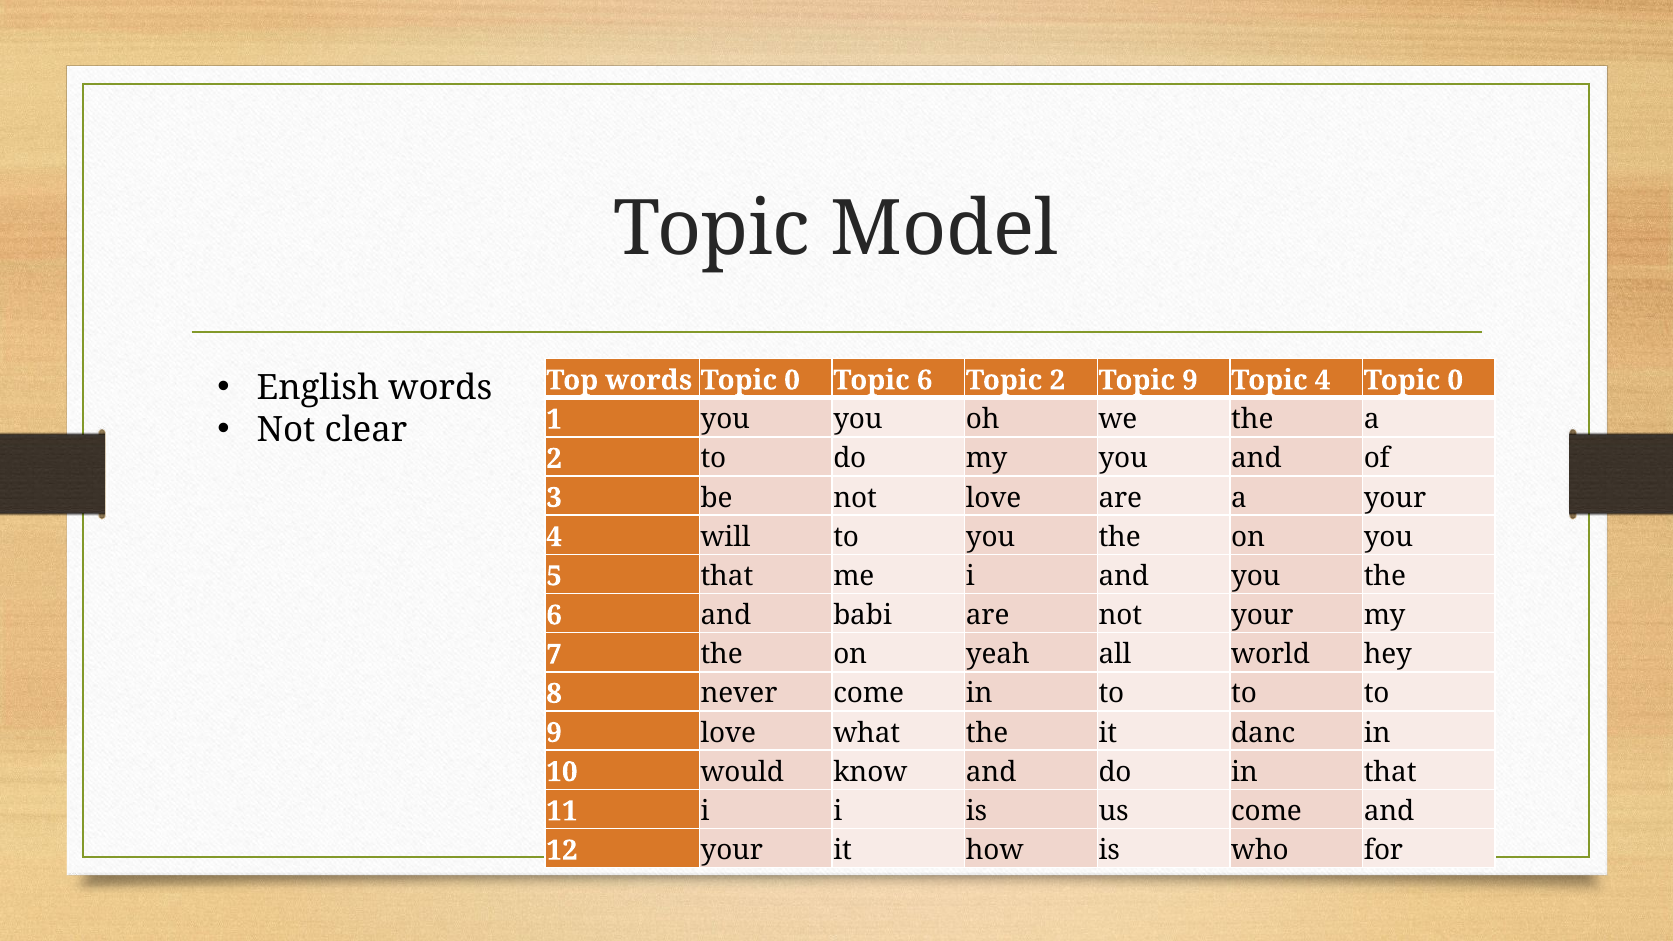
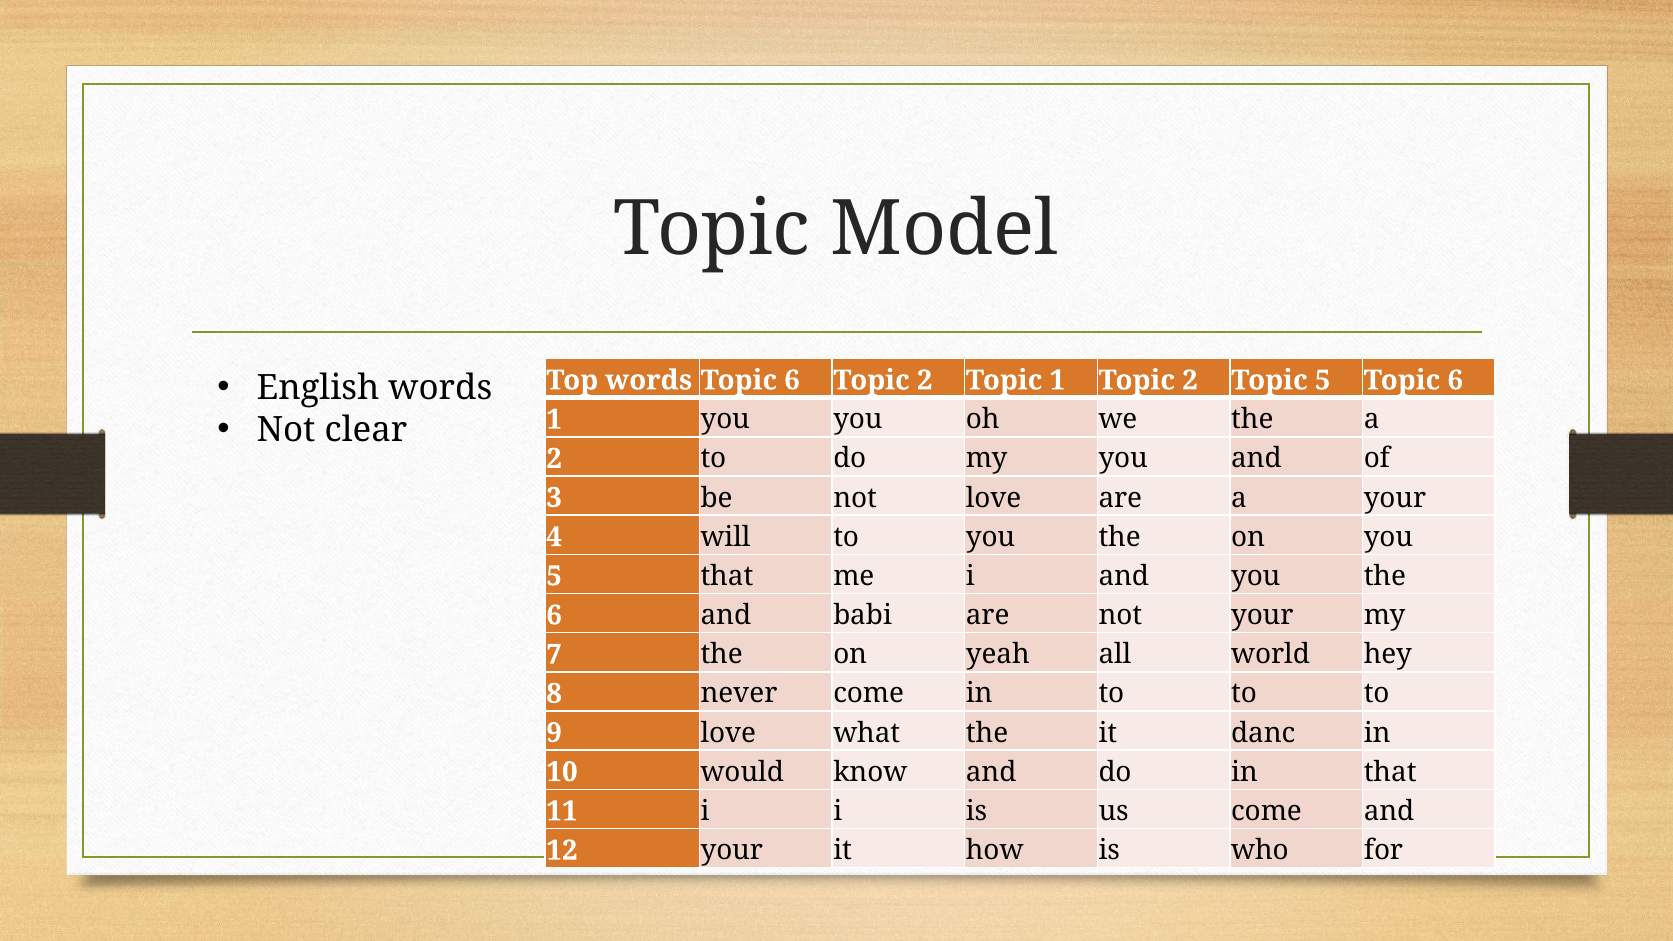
words Topic 0: 0 -> 6
6 at (925, 380): 6 -> 2
Topic 2: 2 -> 1
9 at (1190, 380): 9 -> 2
Topic 4: 4 -> 5
0 at (1455, 380): 0 -> 6
